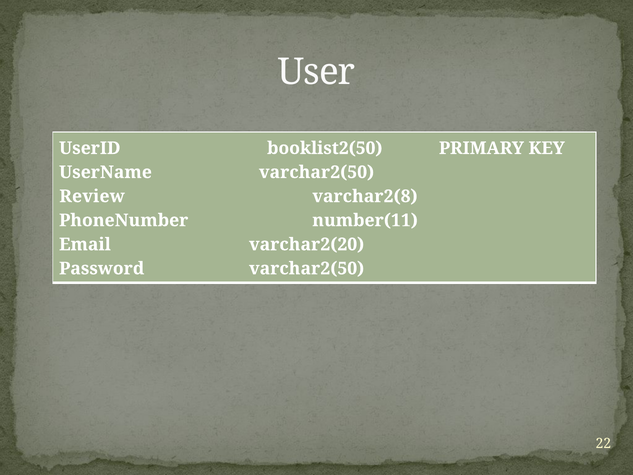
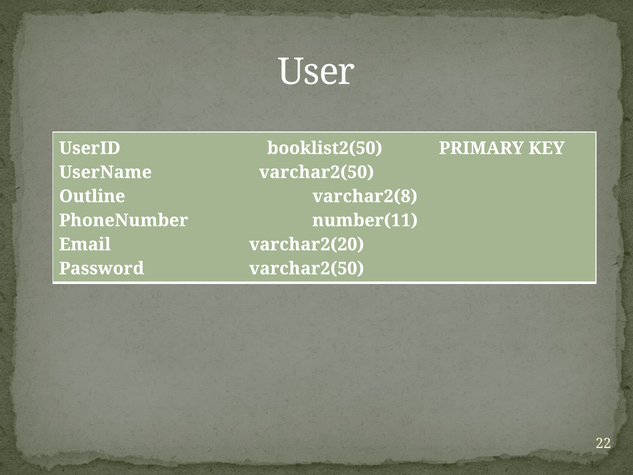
Review: Review -> Outline
